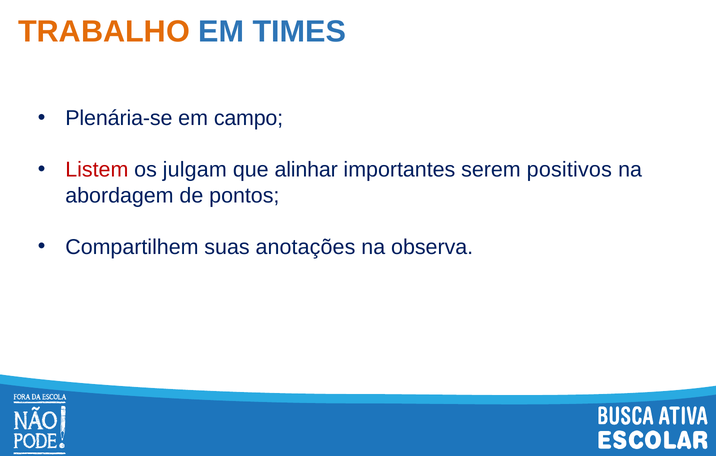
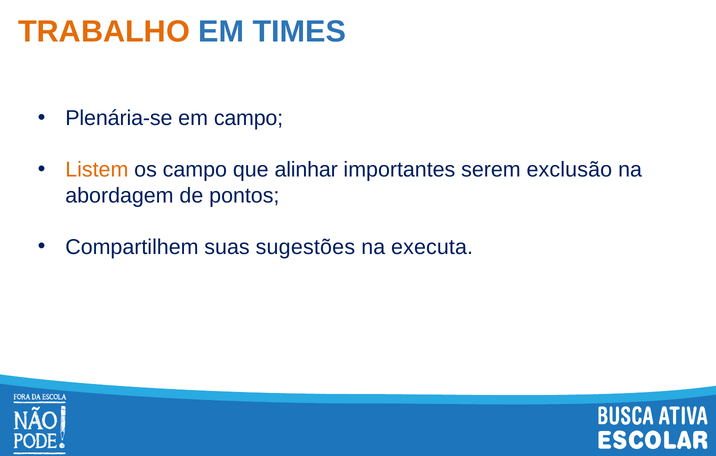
Listem colour: red -> orange
os julgam: julgam -> campo
positivos: positivos -> exclusão
anotações: anotações -> sugestões
observa: observa -> executa
